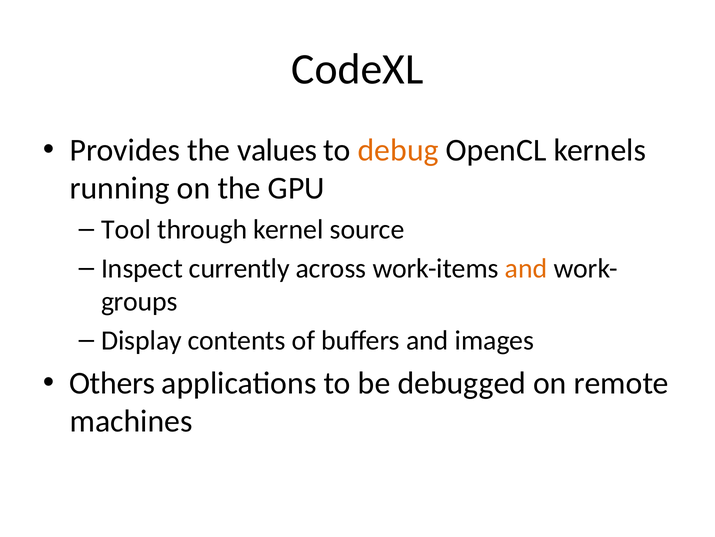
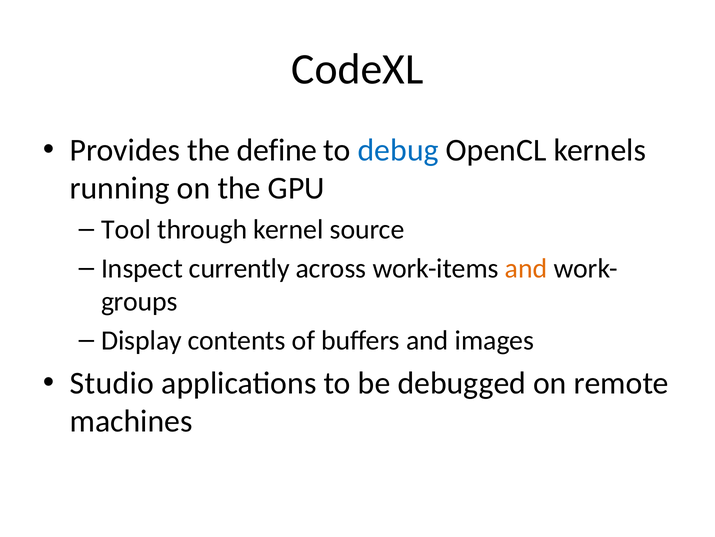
values: values -> define
debug colour: orange -> blue
Others: Others -> Studio
